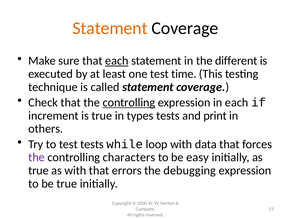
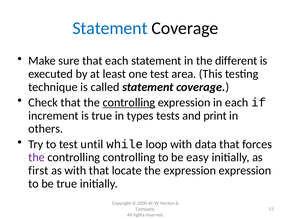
Statement at (110, 28) colour: orange -> blue
each at (117, 61) underline: present -> none
time: time -> area
test tests: tests -> until
controlling characters: characters -> controlling
true at (38, 170): true -> first
errors: errors -> locate
the debugging: debugging -> expression
